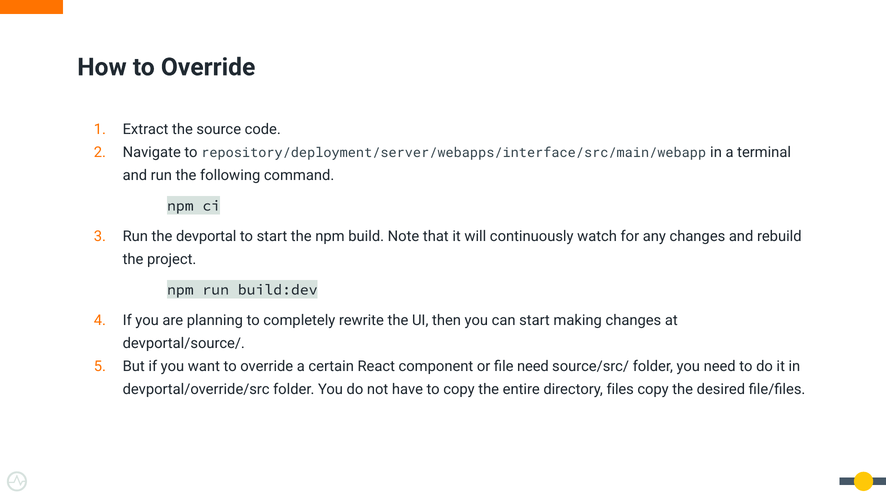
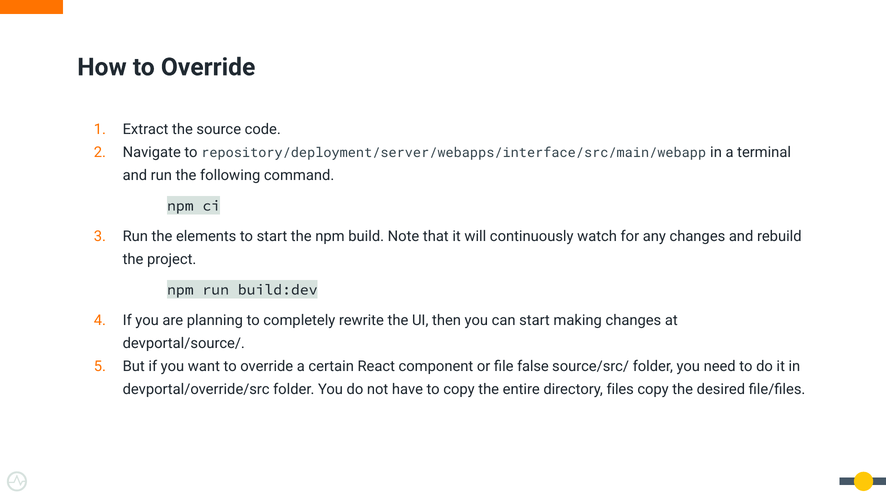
devportal: devportal -> elements
file need: need -> false
